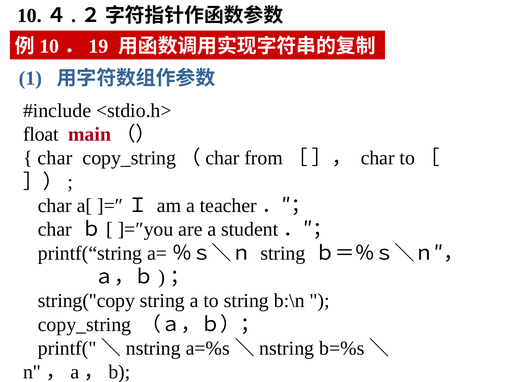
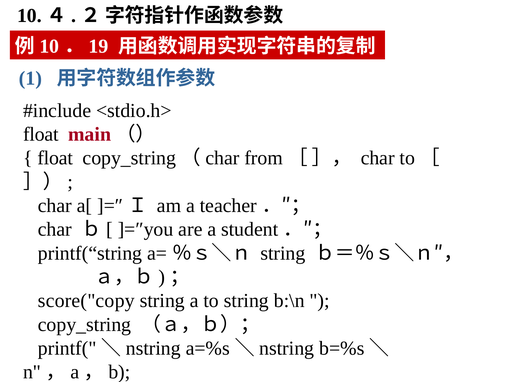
char at (55, 158): char -> float
string("copy: string("copy -> score("copy
